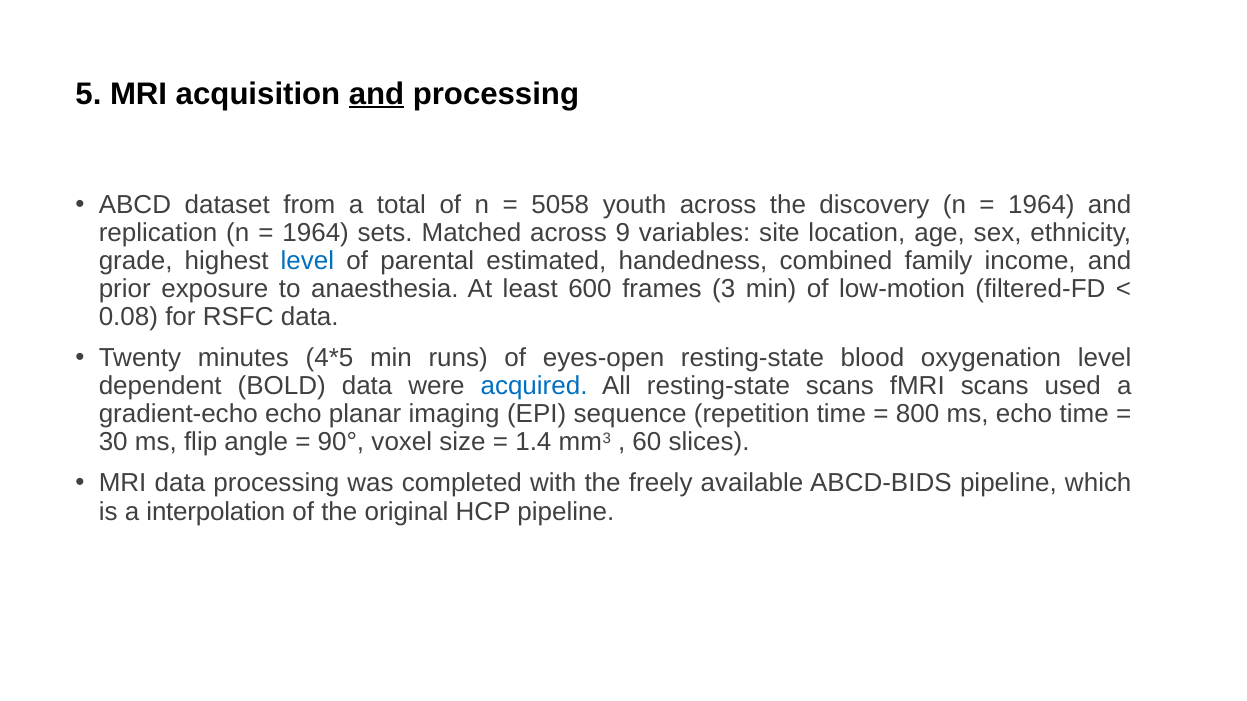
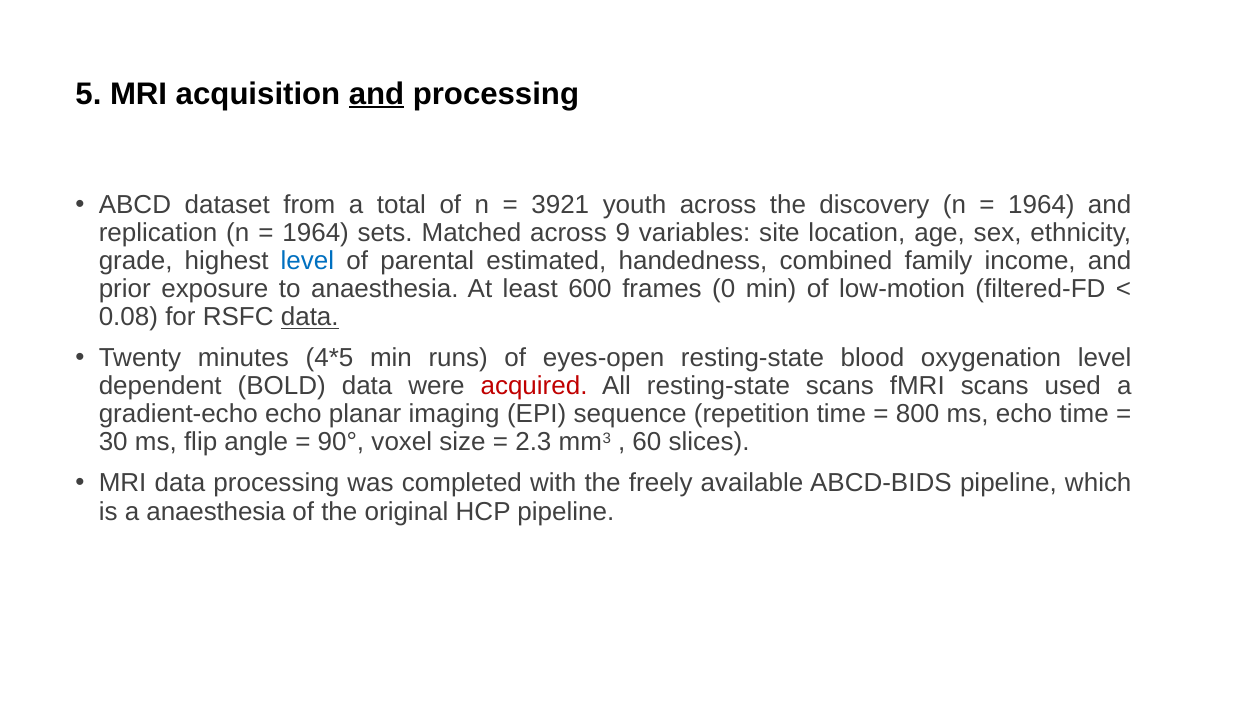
5058: 5058 -> 3921
3: 3 -> 0
data at (310, 317) underline: none -> present
acquired colour: blue -> red
1.4: 1.4 -> 2.3
a interpolation: interpolation -> anaesthesia
